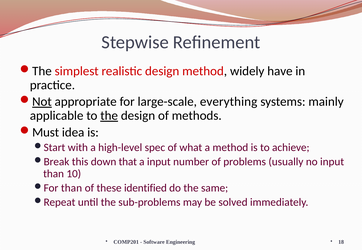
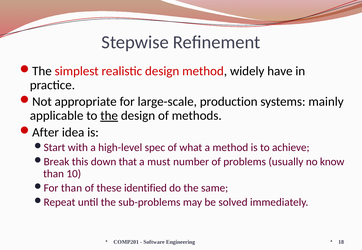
Not underline: present -> none
everything: everything -> production
Must: Must -> After
a input: input -> must
no input: input -> know
